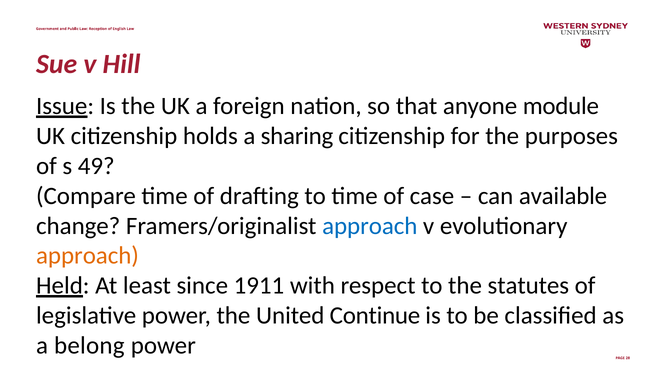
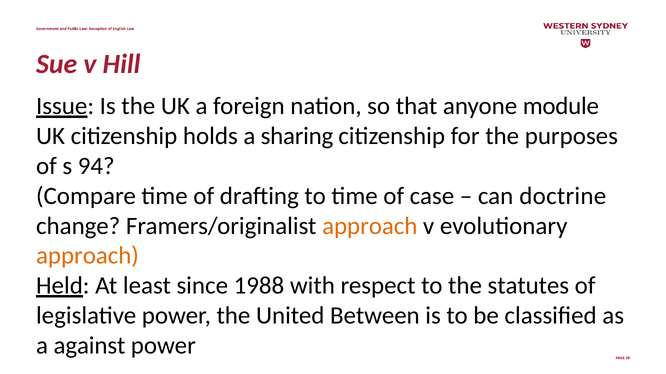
49: 49 -> 94
available: available -> doctrine
approach at (370, 226) colour: blue -> orange
1911: 1911 -> 1988
Continue: Continue -> Between
belong: belong -> against
